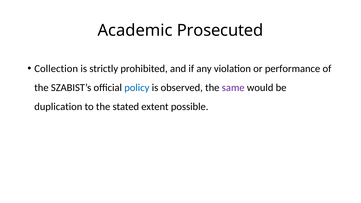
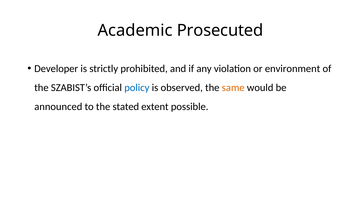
Collection: Collection -> Developer
performance: performance -> environment
same colour: purple -> orange
duplication: duplication -> announced
